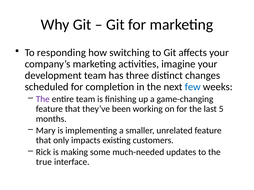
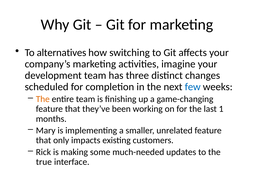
responding: responding -> alternatives
The at (43, 99) colour: purple -> orange
5: 5 -> 1
